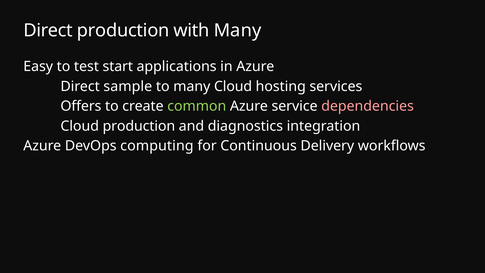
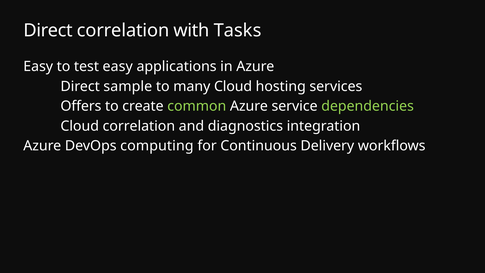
Direct production: production -> correlation
with Many: Many -> Tasks
test start: start -> easy
dependencies colour: pink -> light green
Cloud production: production -> correlation
